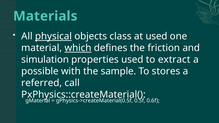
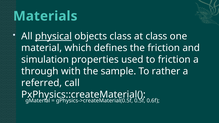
at used: used -> class
which underline: present -> none
to extract: extract -> friction
possible: possible -> through
stores: stores -> rather
